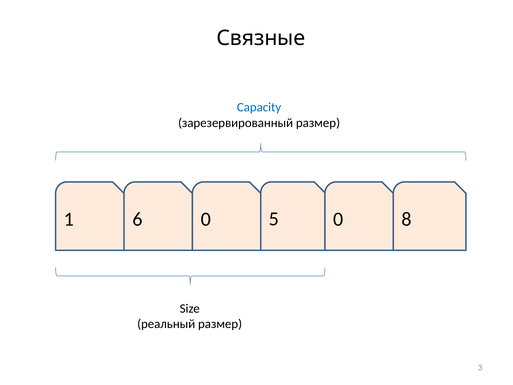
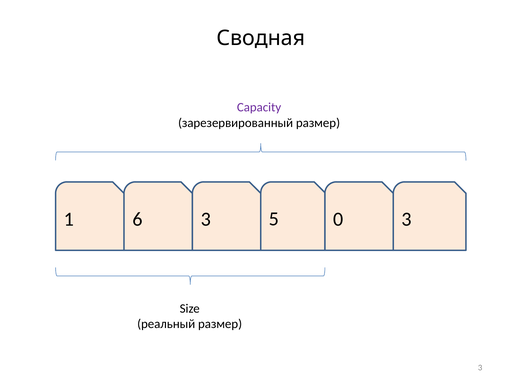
Связные: Связные -> Сводная
Capacity colour: blue -> purple
6 0: 0 -> 3
0 8: 8 -> 3
